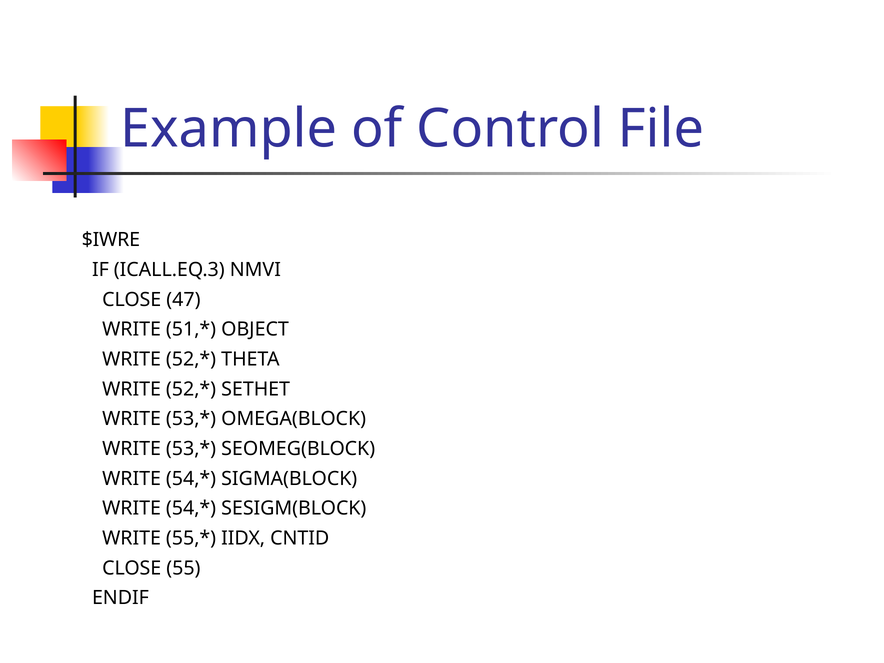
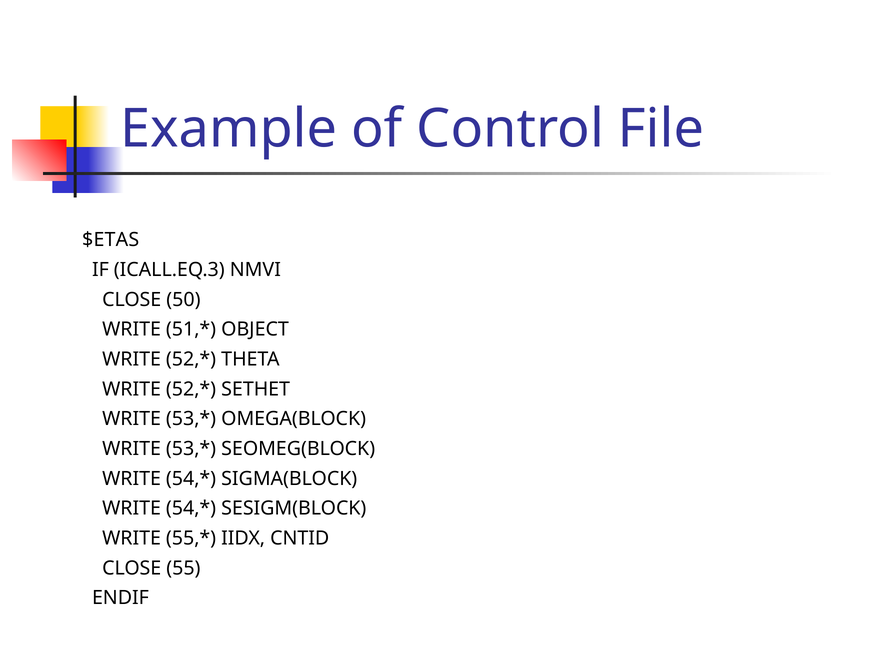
$IWRE: $IWRE -> $ETAS
47: 47 -> 50
